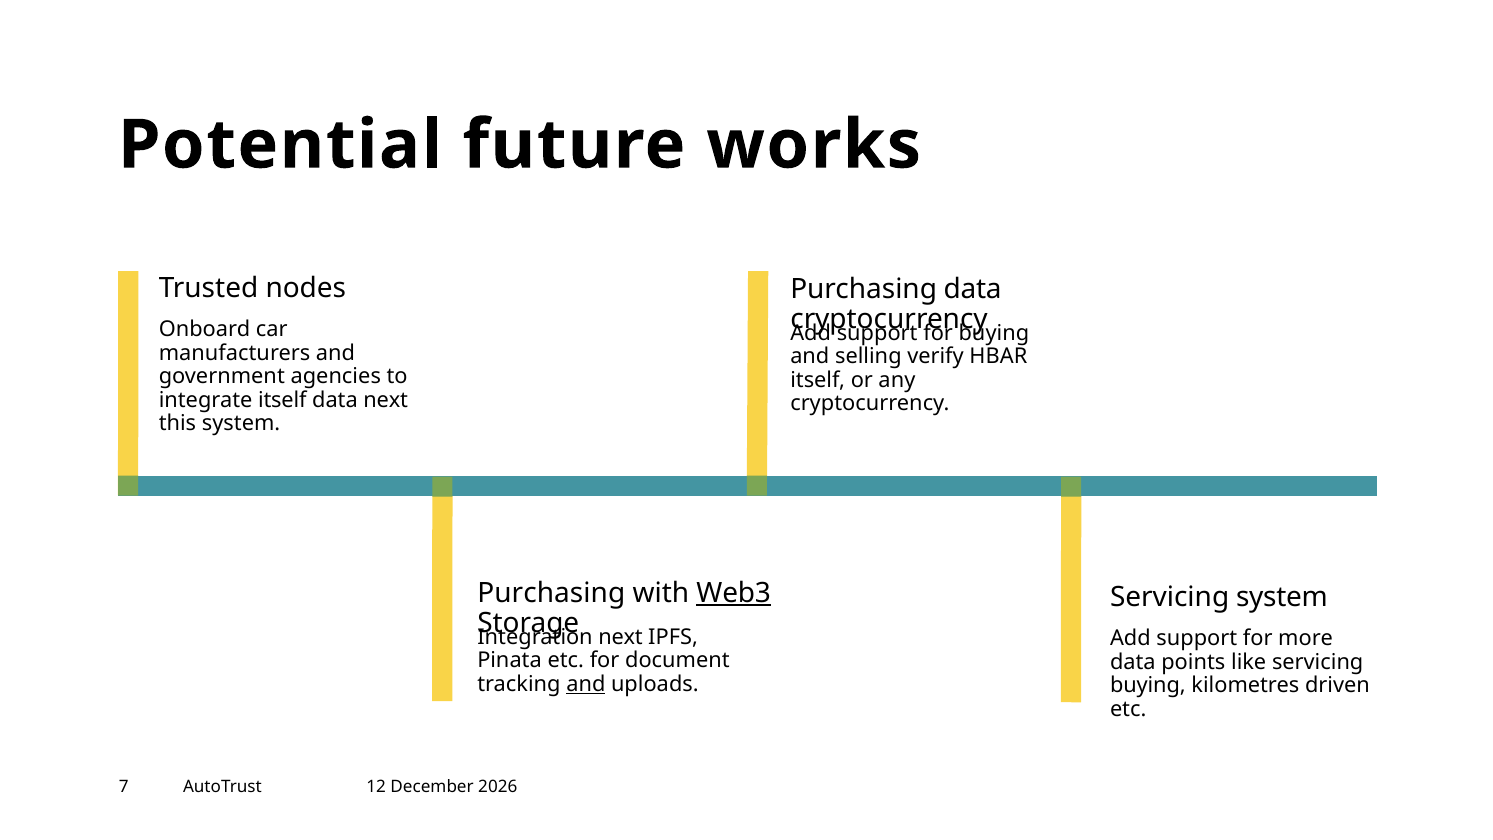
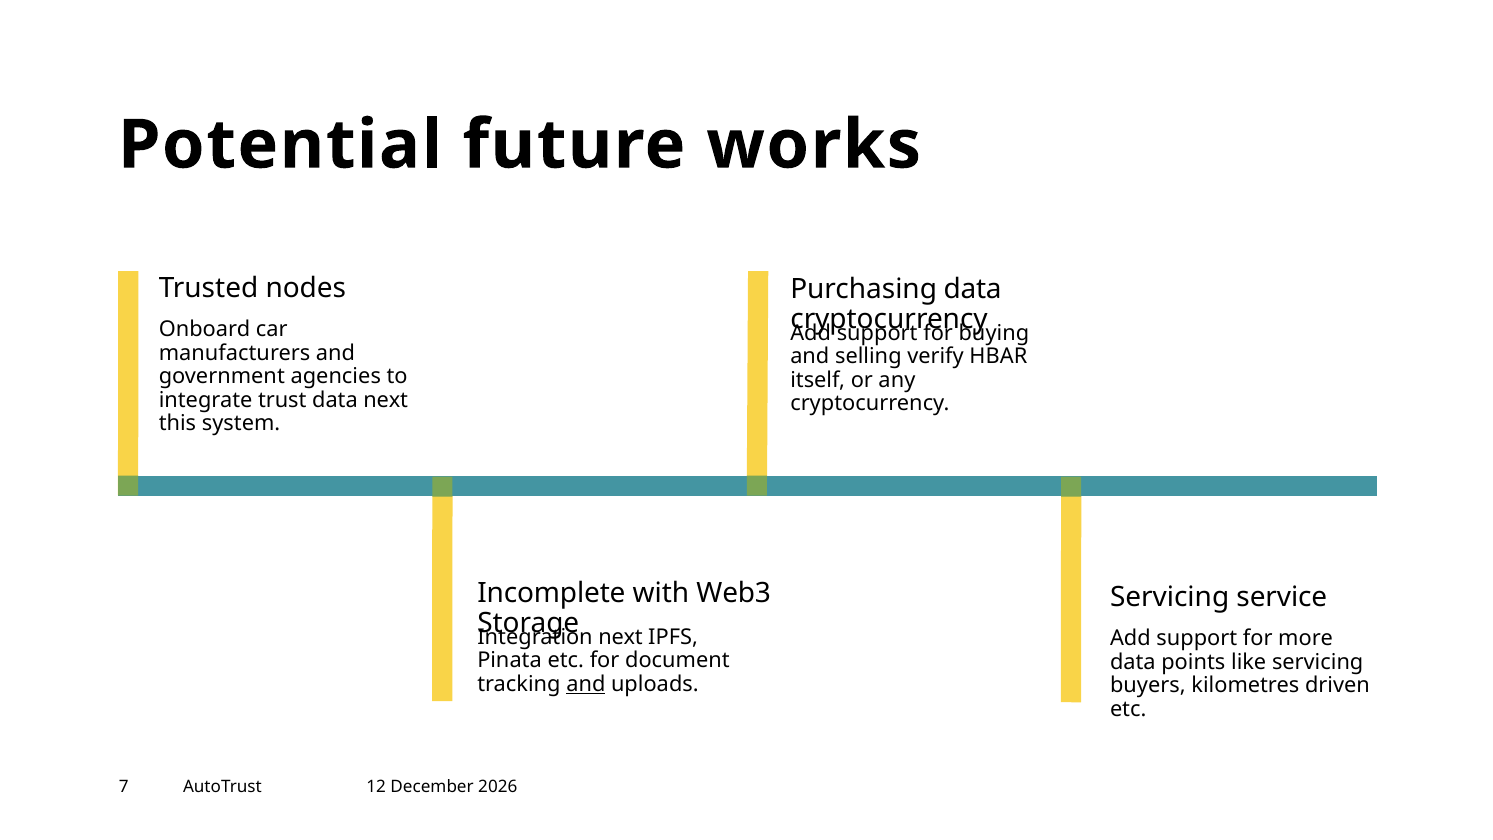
integrate itself: itself -> trust
Purchasing at (551, 593): Purchasing -> Incomplete
Web3 underline: present -> none
Servicing system: system -> service
buying at (1148, 686): buying -> buyers
